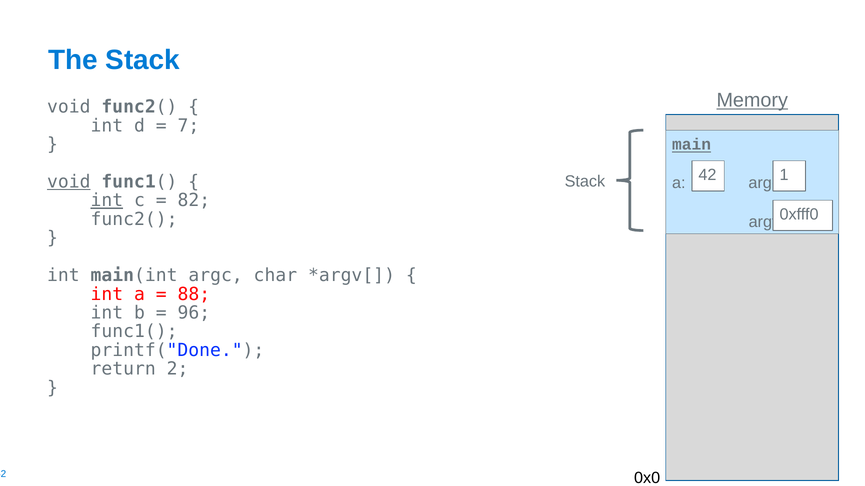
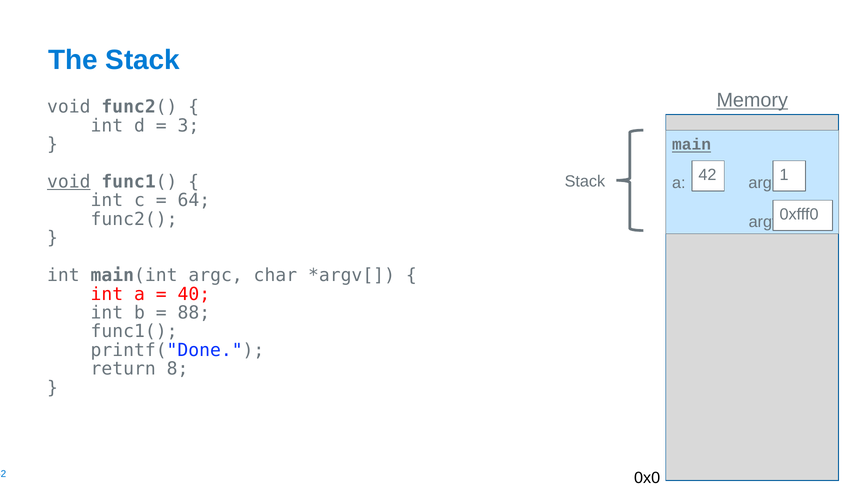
7: 7 -> 3
int at (107, 201) underline: present -> none
82: 82 -> 64
88: 88 -> 40
96: 96 -> 88
2: 2 -> 8
